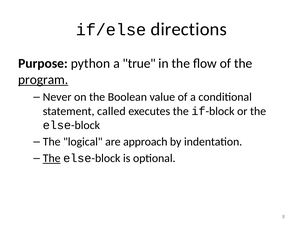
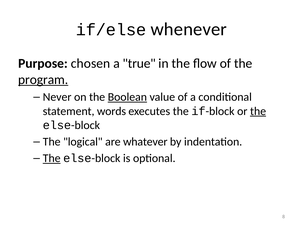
directions: directions -> whenever
python: python -> chosen
Boolean underline: none -> present
called: called -> words
the at (258, 111) underline: none -> present
approach: approach -> whatever
